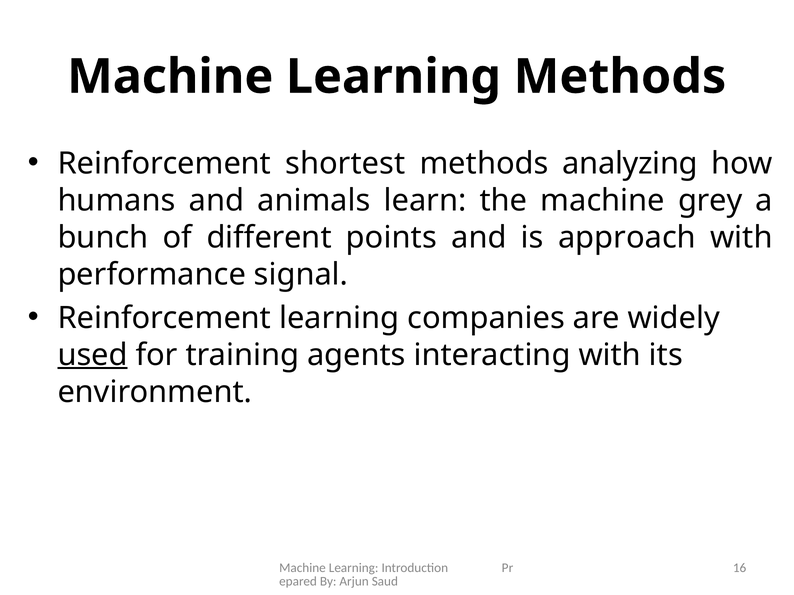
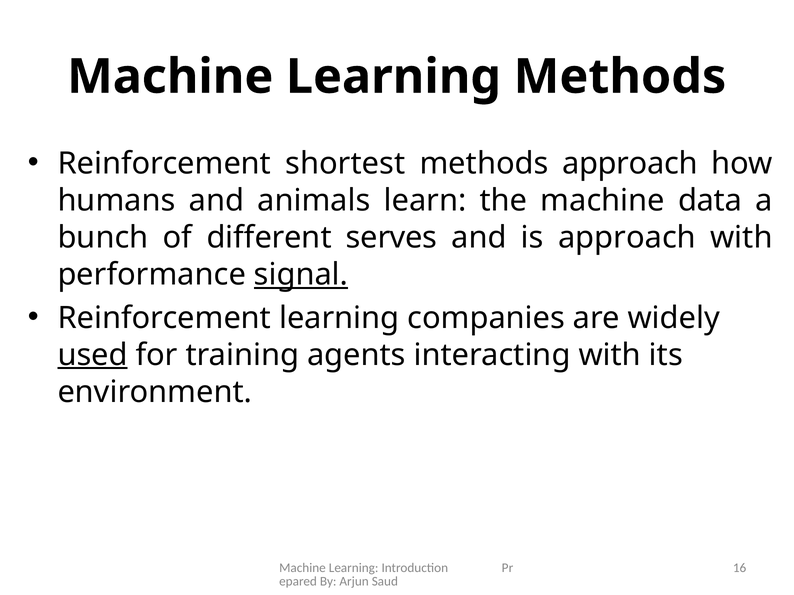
methods analyzing: analyzing -> approach
grey: grey -> data
points: points -> serves
signal underline: none -> present
